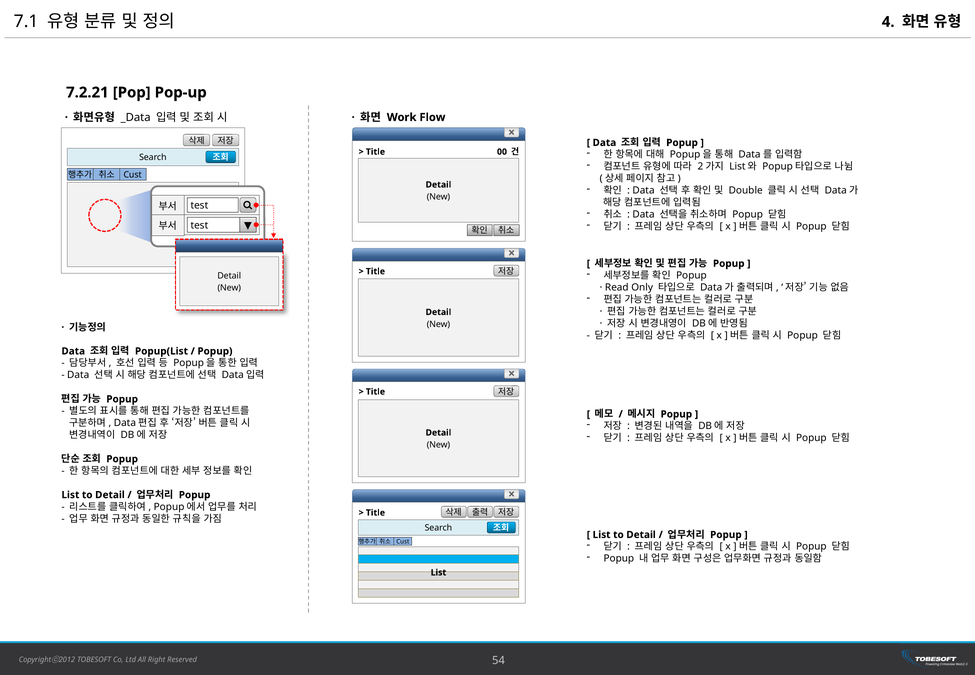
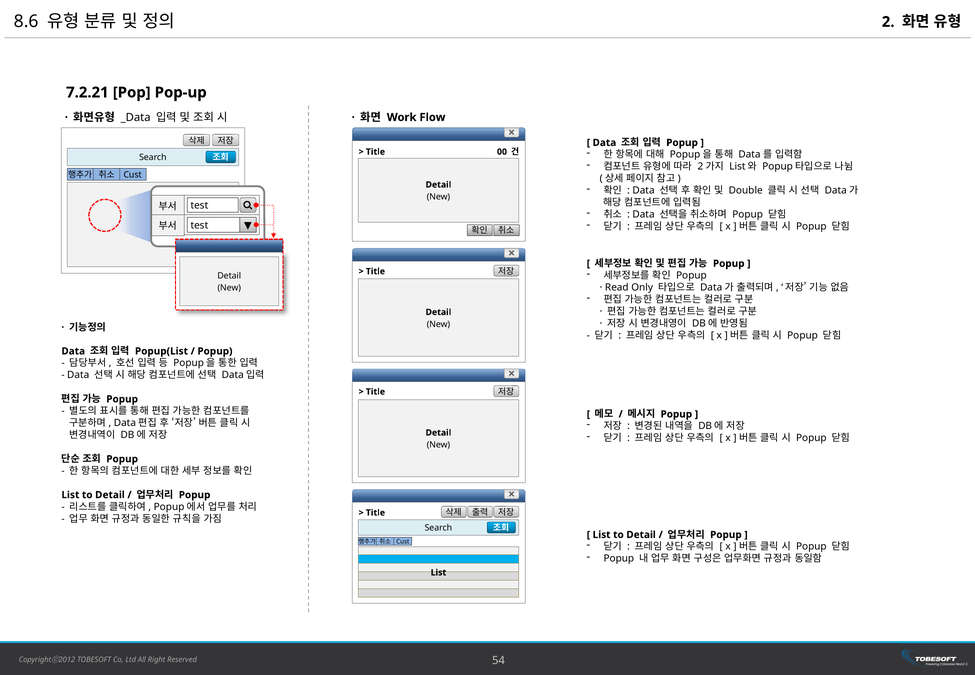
7.1: 7.1 -> 8.6
4: 4 -> 2
